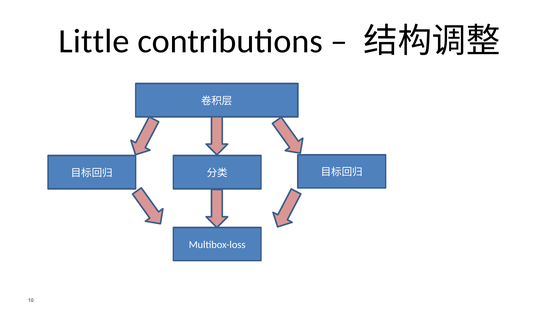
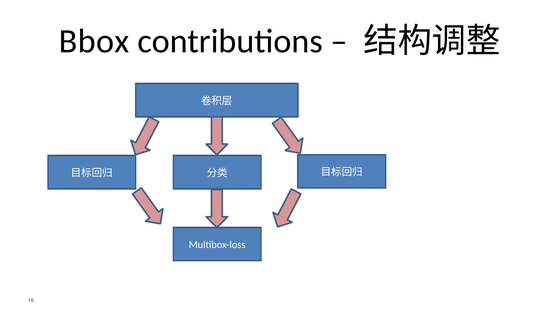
Little: Little -> Bbox
